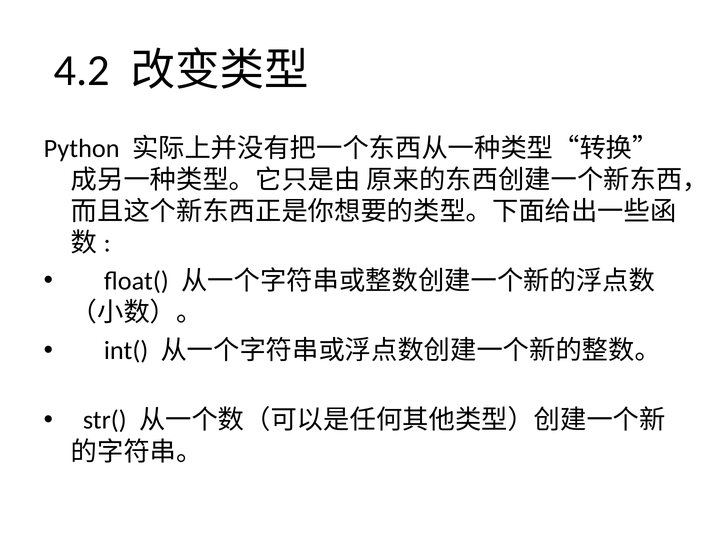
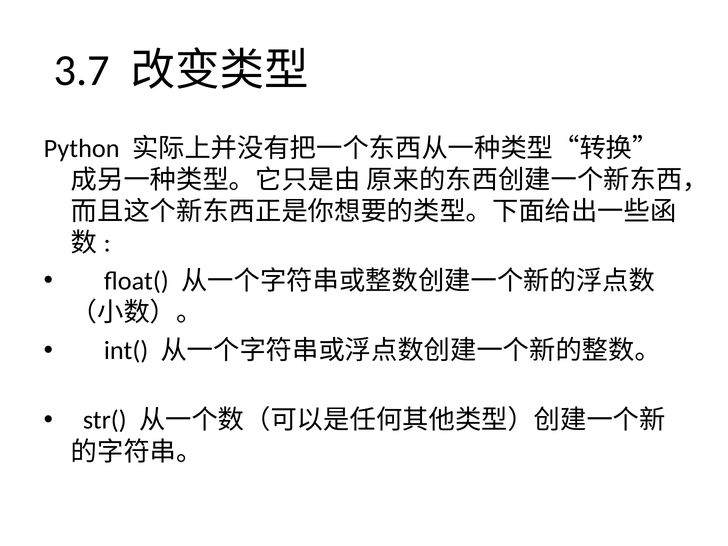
4.2: 4.2 -> 3.7
